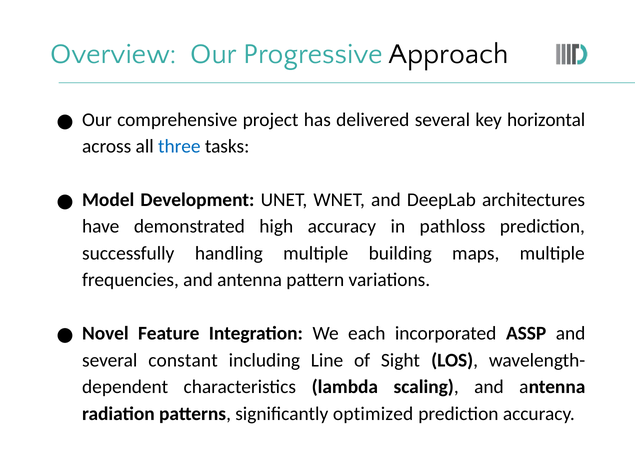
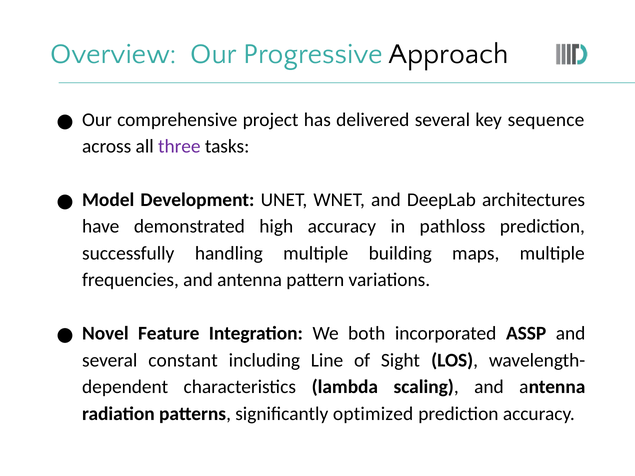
horizontal: horizontal -> sequence
three colour: blue -> purple
each: each -> both
